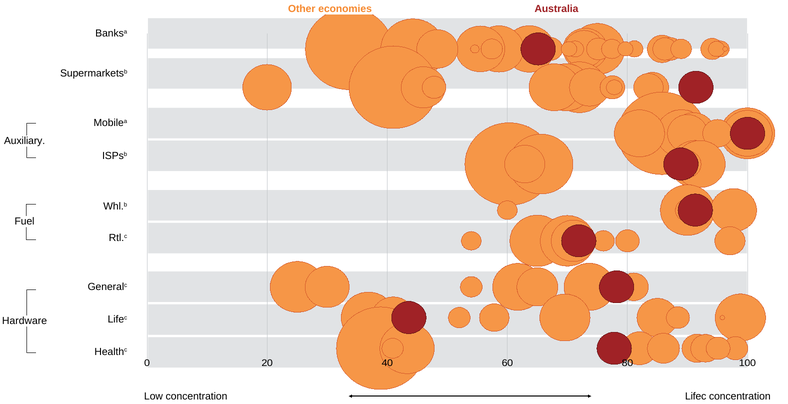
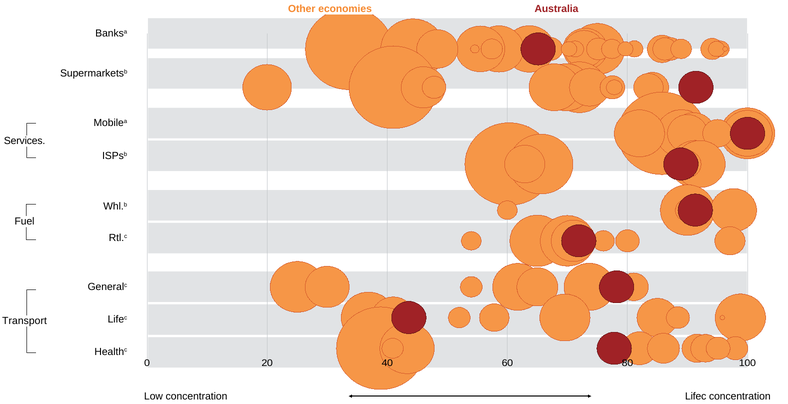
Auxiliary: Auxiliary -> Services
Hardware: Hardware -> Transport
